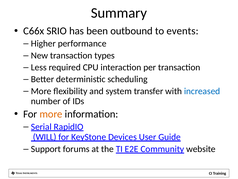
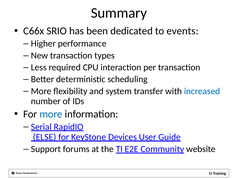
outbound: outbound -> dedicated
more at (51, 114) colour: orange -> blue
WILL: WILL -> ELSE
